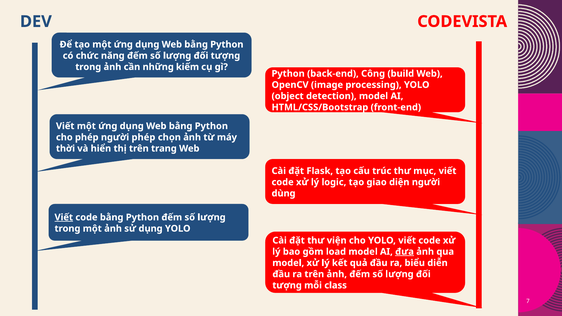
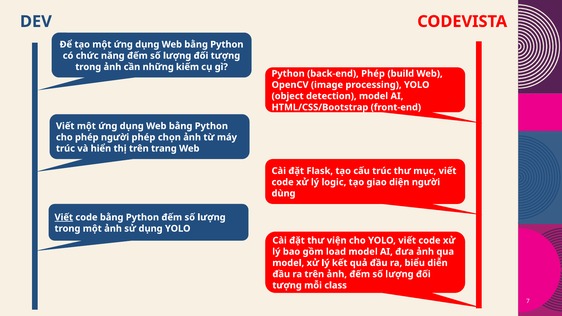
back-end Công: Công -> Phép
thời at (65, 149): thời -> trúc
đưa underline: present -> none
